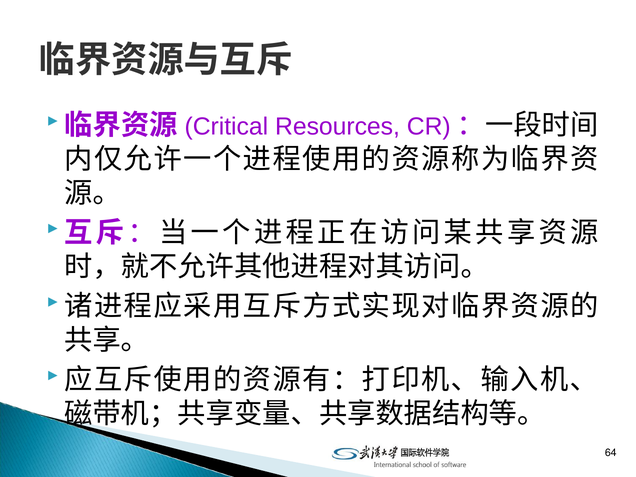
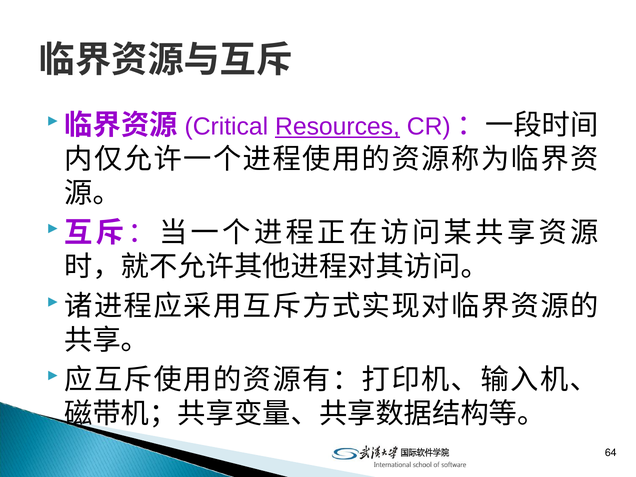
Resources underline: none -> present
